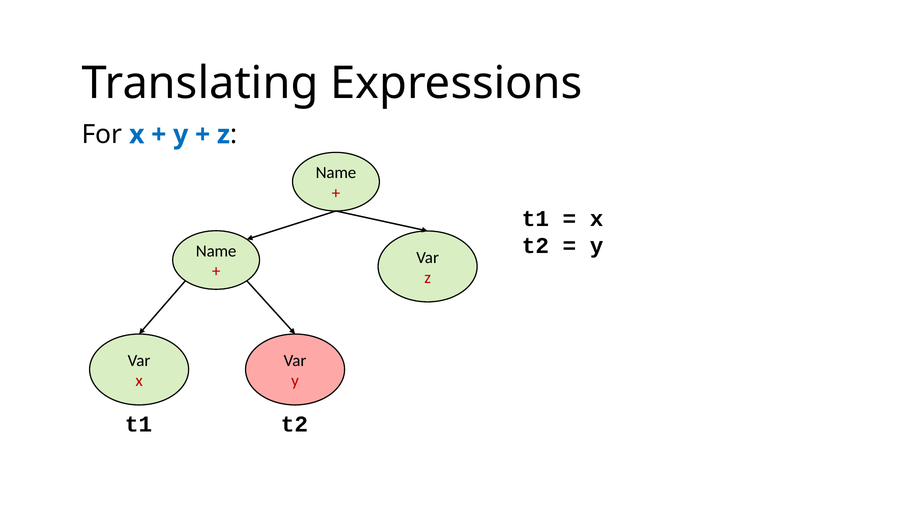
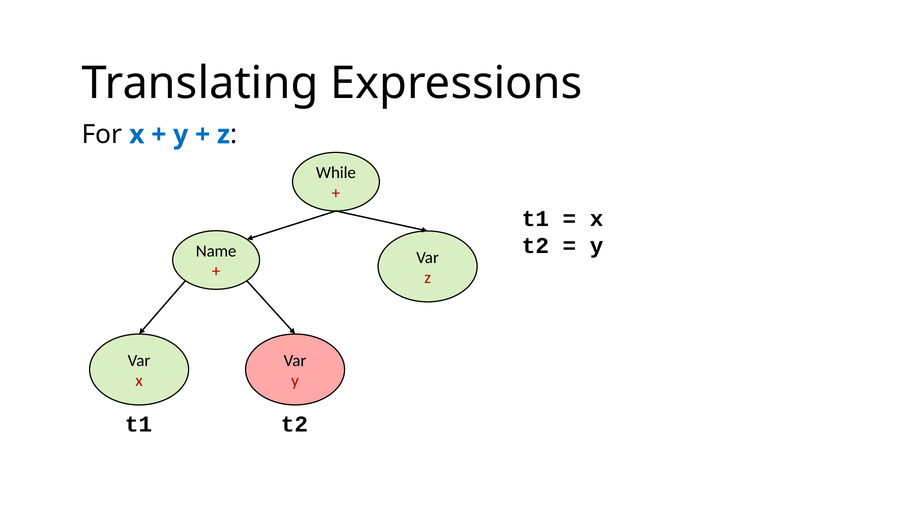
Name at (336, 173): Name -> While
